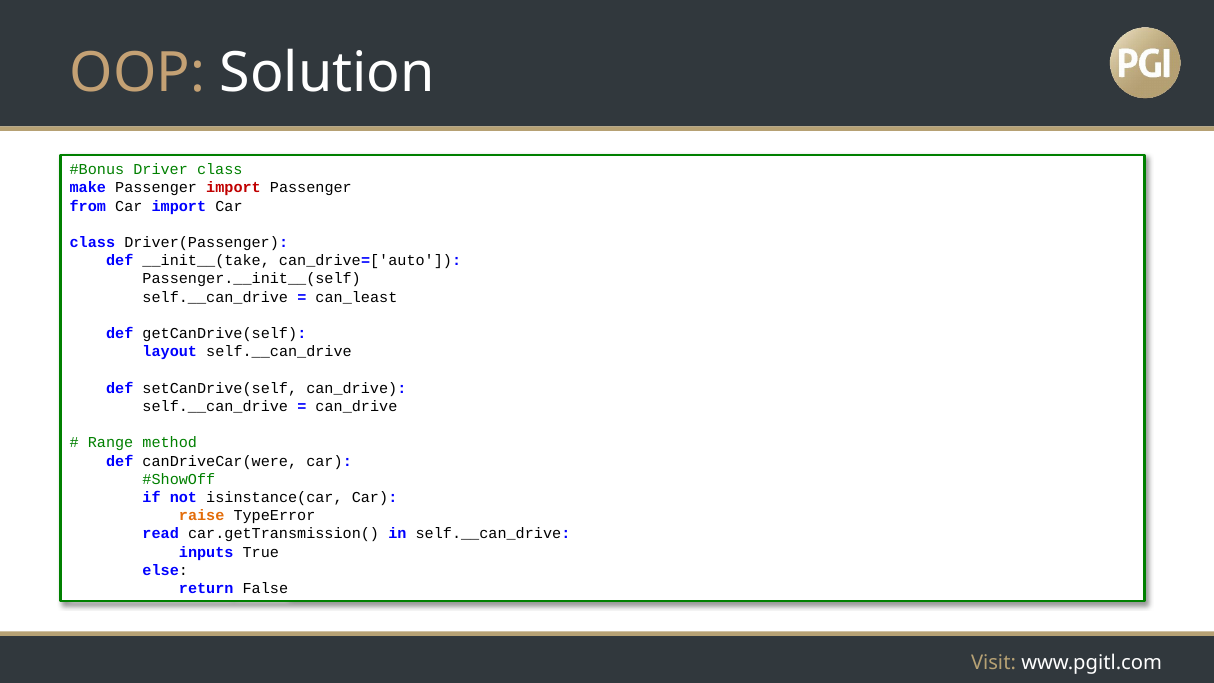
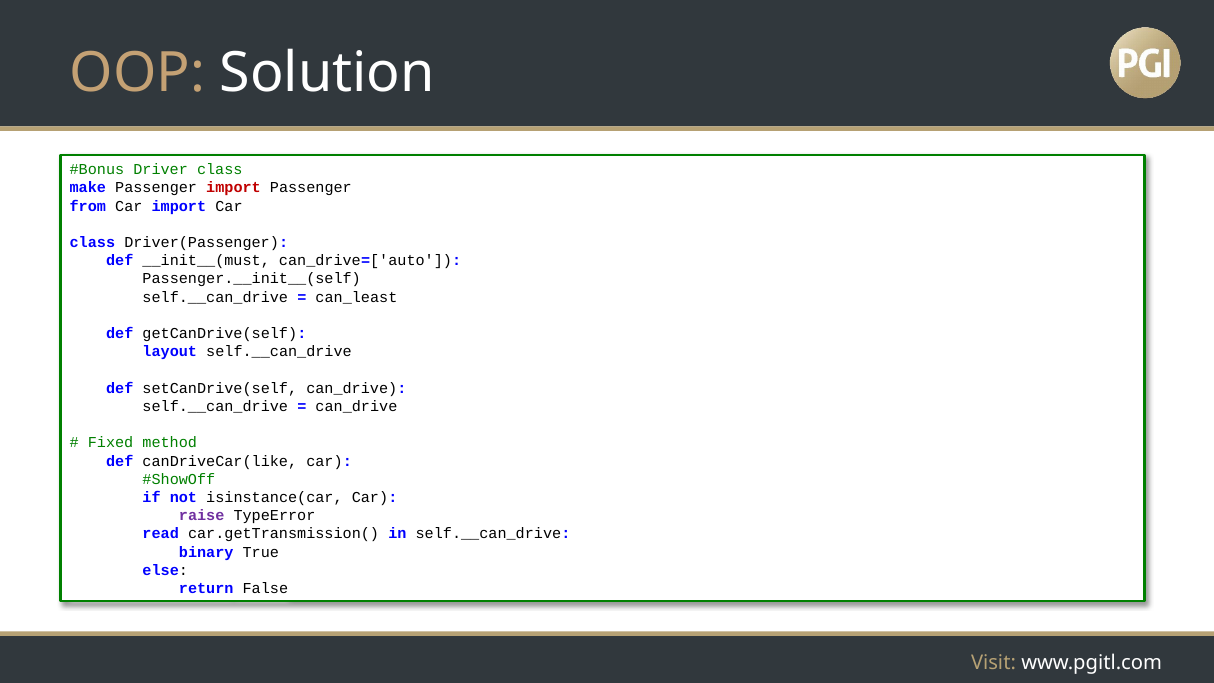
__init__(take: __init__(take -> __init__(must
Range: Range -> Fixed
canDriveCar(were: canDriveCar(were -> canDriveCar(like
raise colour: orange -> purple
inputs: inputs -> binary
